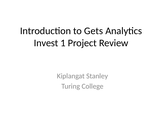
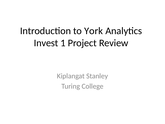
Gets: Gets -> York
